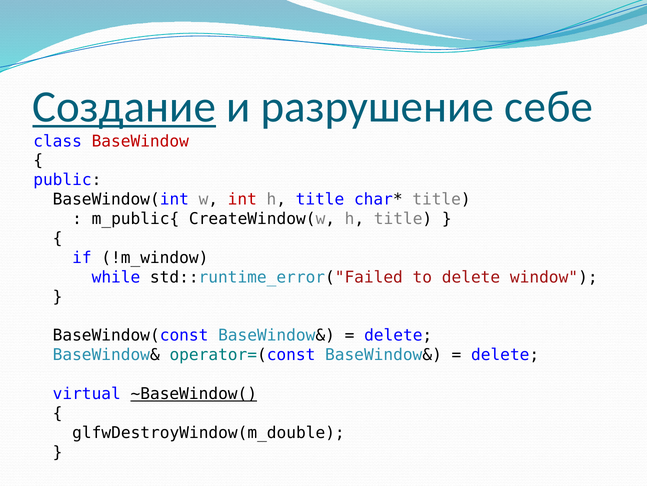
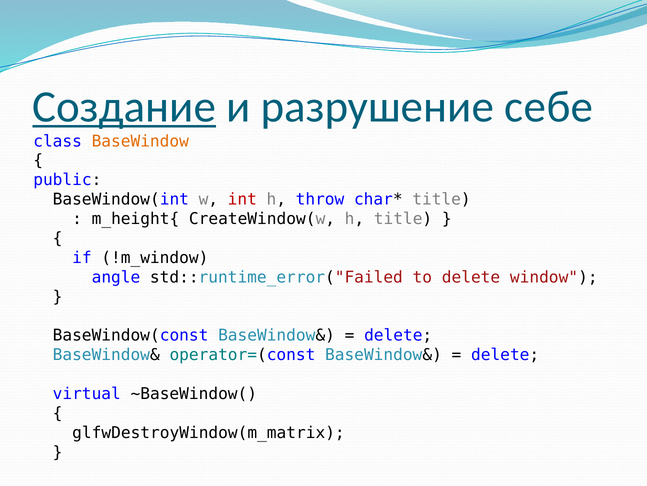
BaseWindow colour: red -> orange
title at (320, 199): title -> throw
m_public{: m_public{ -> m_height{
while: while -> angle
~BaseWindow( underline: present -> none
glfwDestroyWindow(m_double: glfwDestroyWindow(m_double -> glfwDestroyWindow(m_matrix
